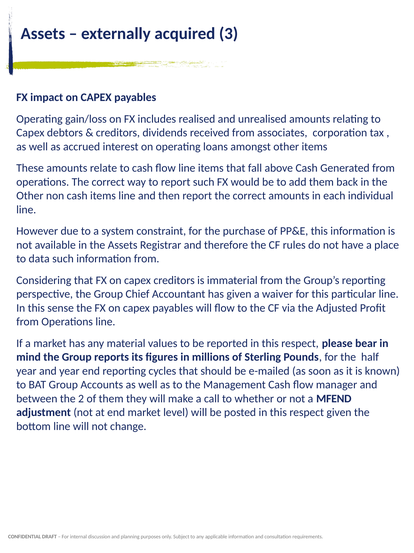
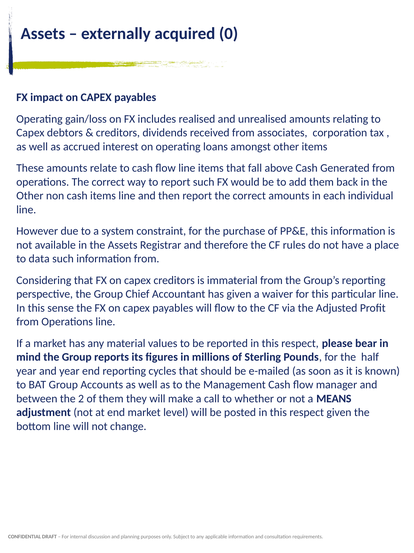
3: 3 -> 0
MFEND: MFEND -> MEANS
